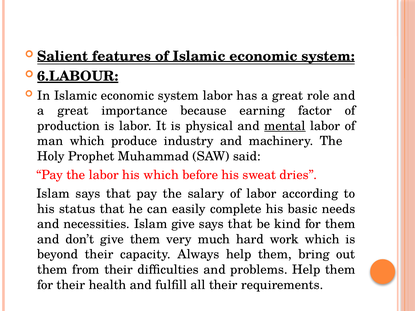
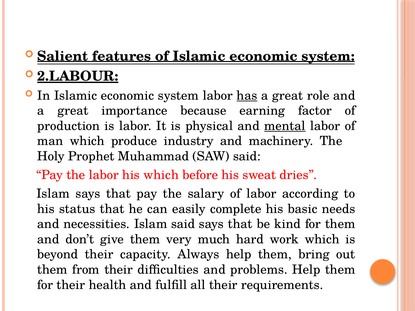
6.LABOUR: 6.LABOUR -> 2.LABOUR
has underline: none -> present
Islam give: give -> said
